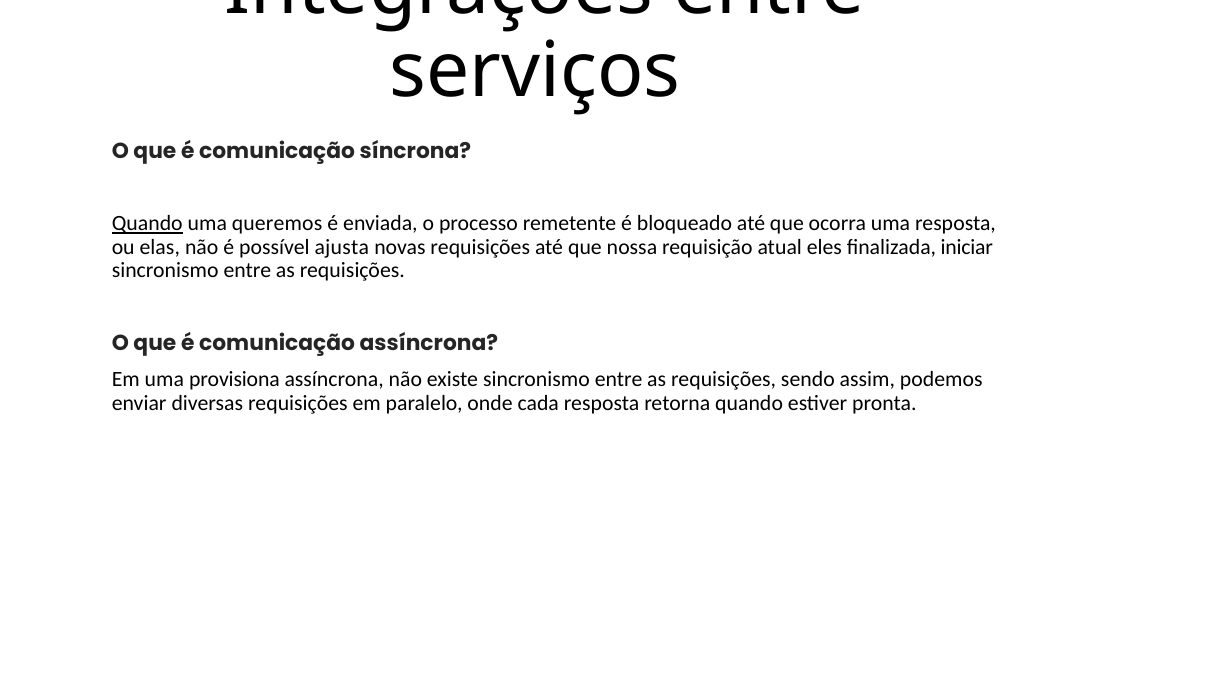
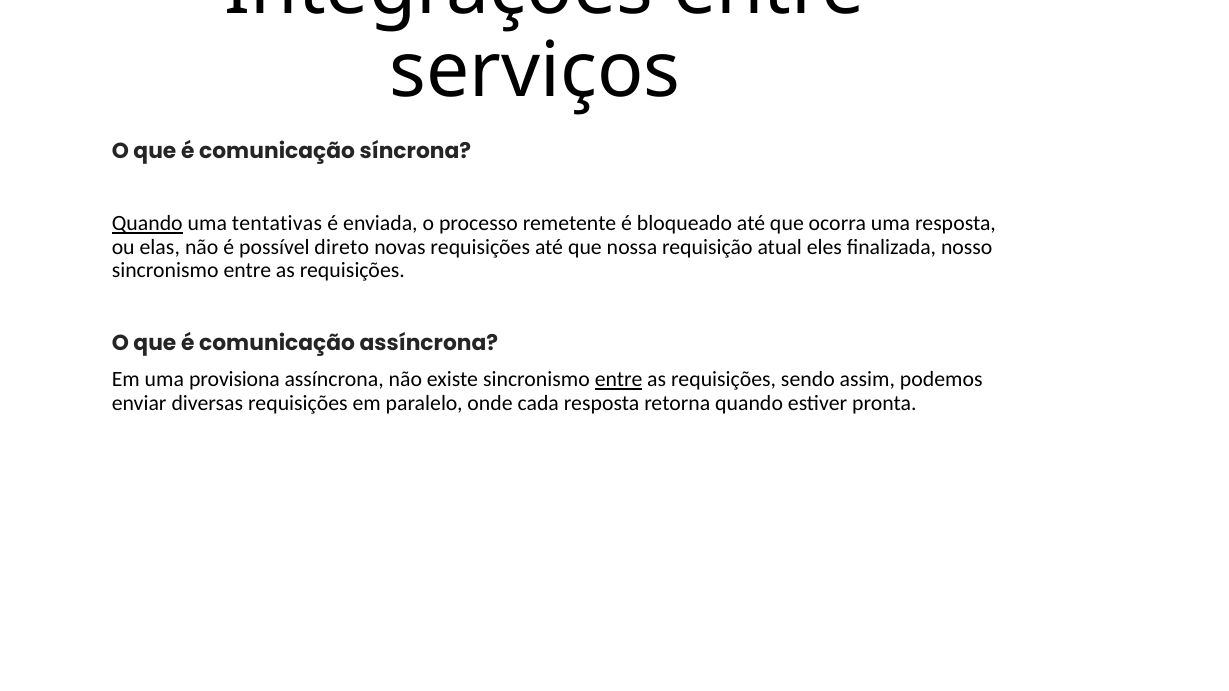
queremos: queremos -> tentativas
ajusta: ajusta -> direto
iniciar: iniciar -> nosso
entre at (619, 380) underline: none -> present
